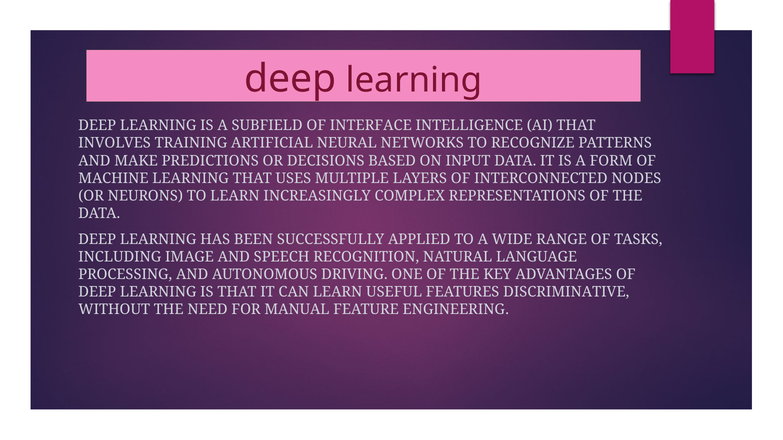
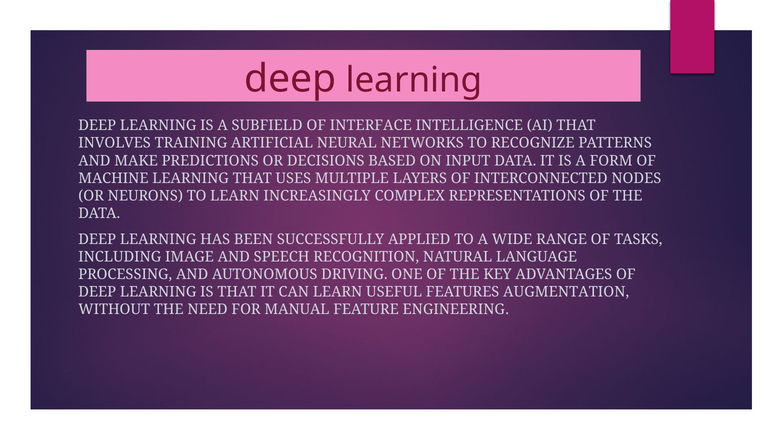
DISCRIMINATIVE: DISCRIMINATIVE -> AUGMENTATION
